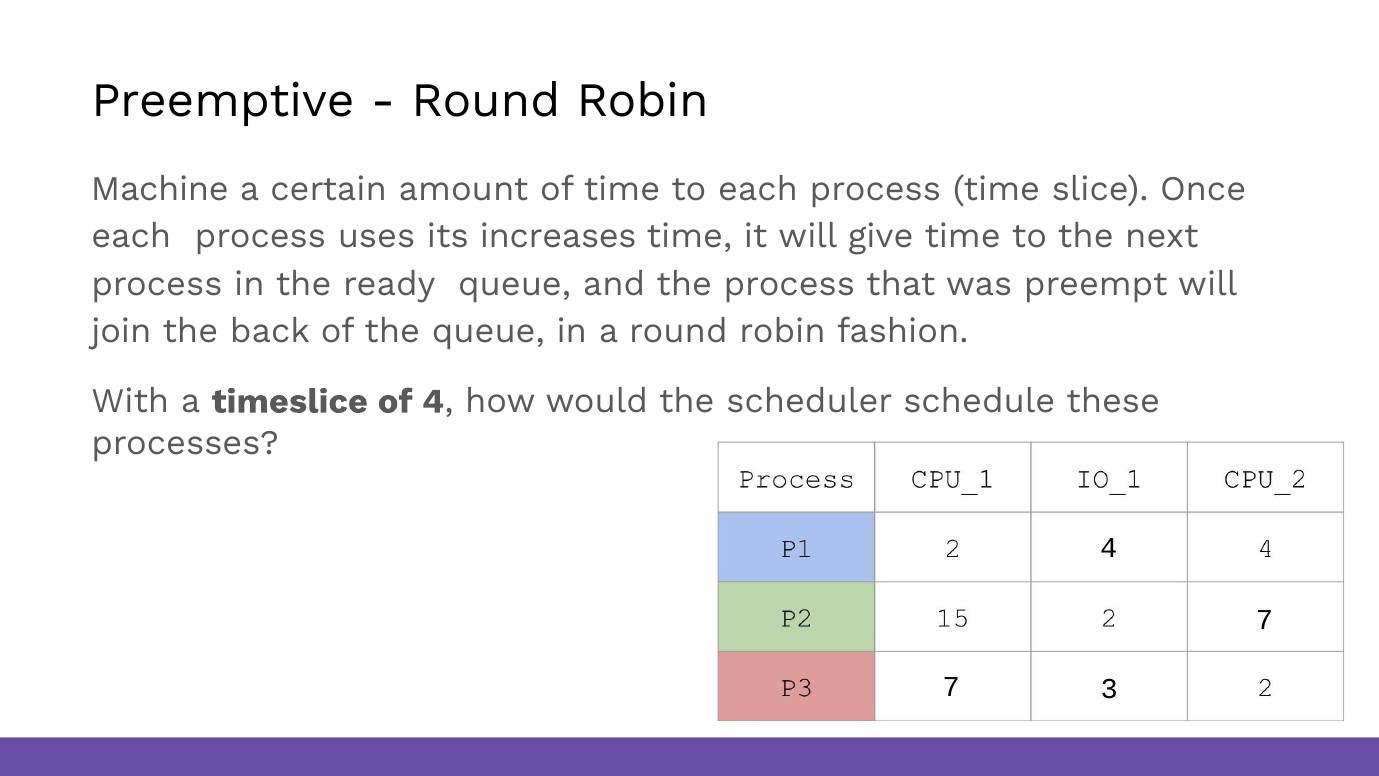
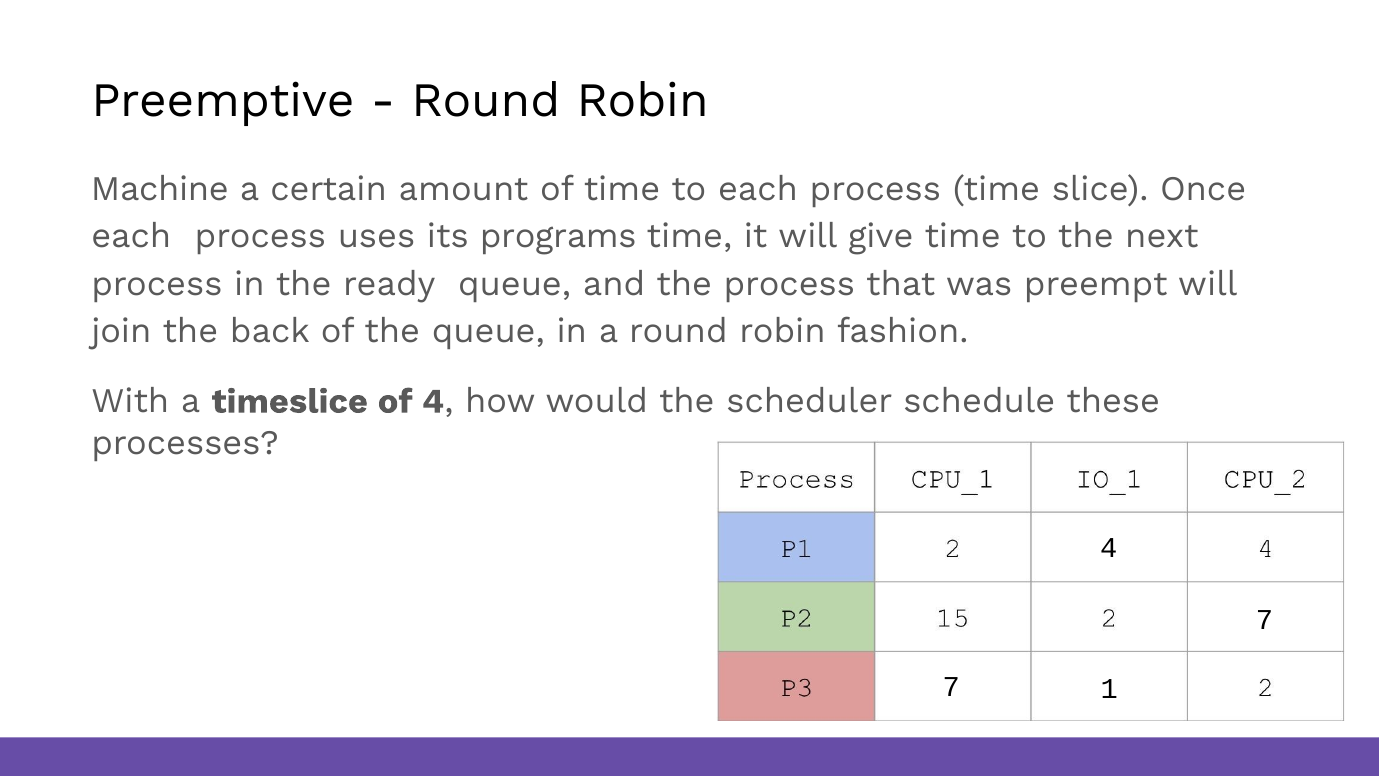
increases: increases -> programs
3: 3 -> 1
